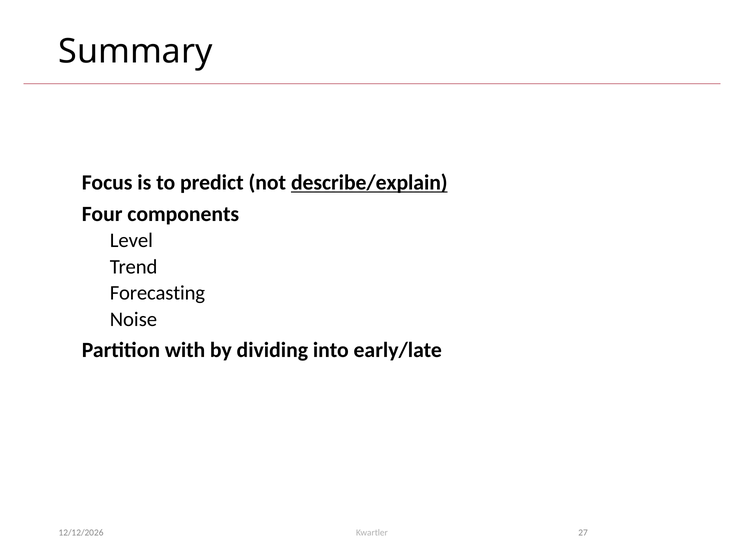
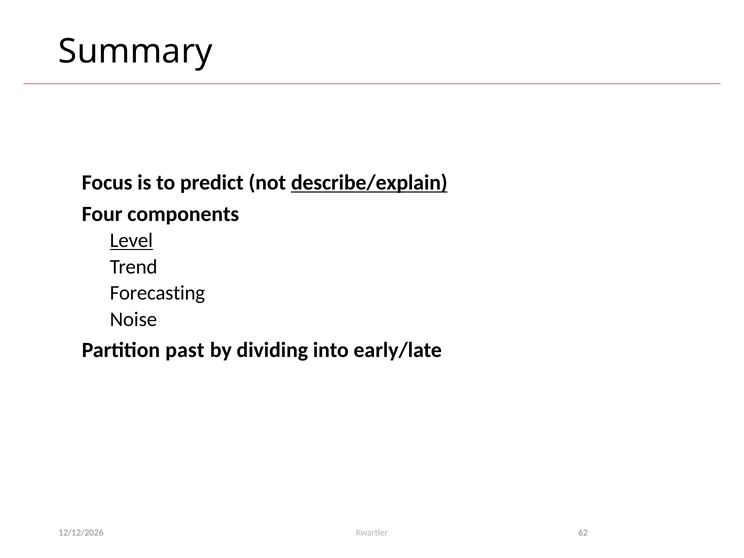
Level underline: none -> present
with: with -> past
27: 27 -> 62
